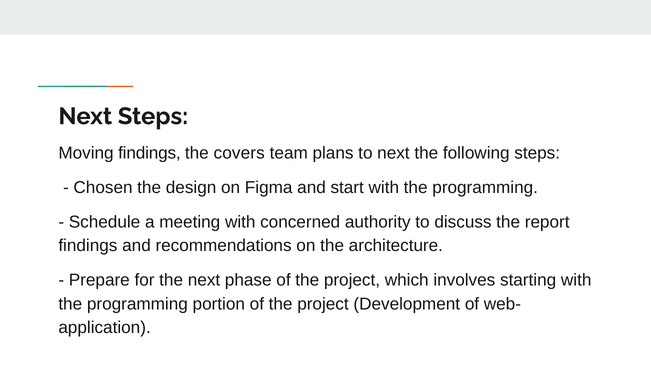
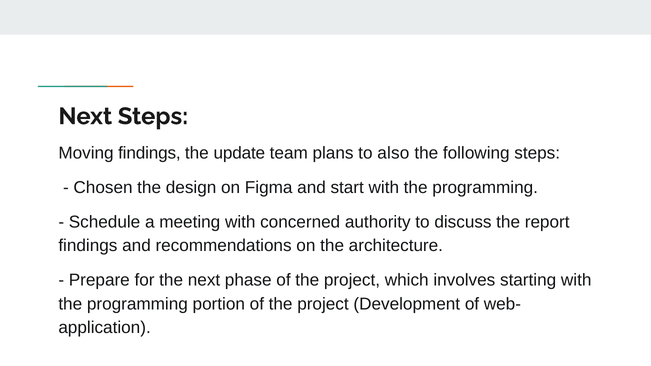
covers: covers -> update
to next: next -> also
